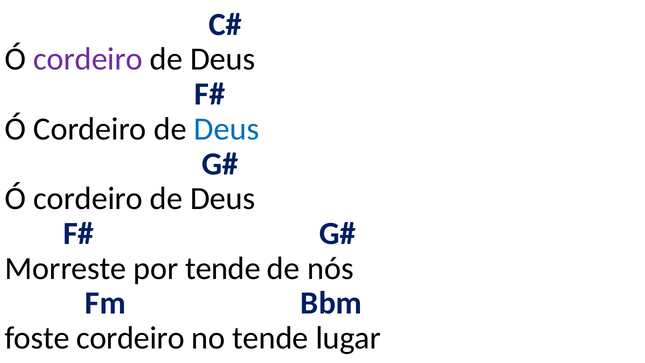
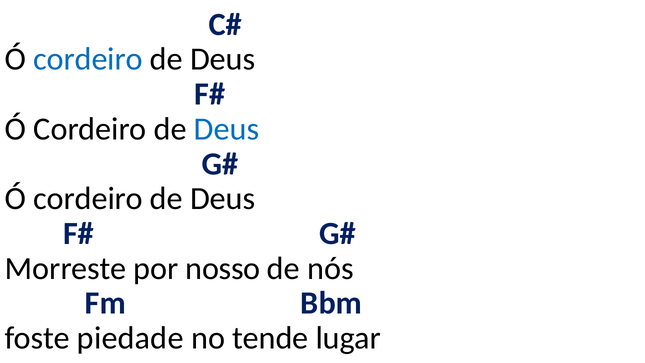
cordeiro at (88, 59) colour: purple -> blue
por tende: tende -> nosso
foste cordeiro: cordeiro -> piedade
